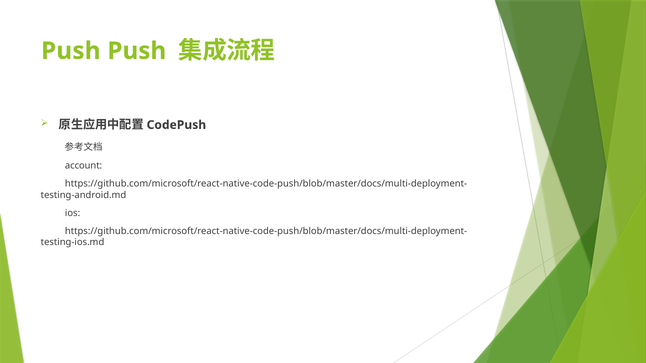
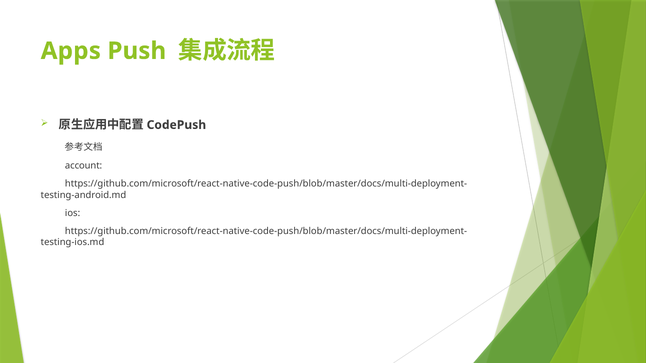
Push at (71, 51): Push -> Apps
